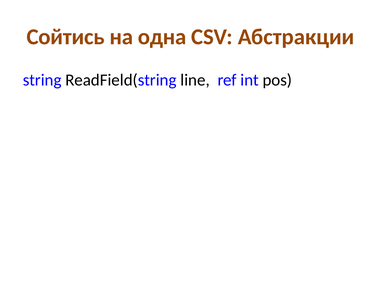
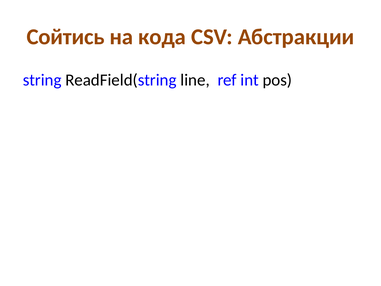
одна: одна -> кода
